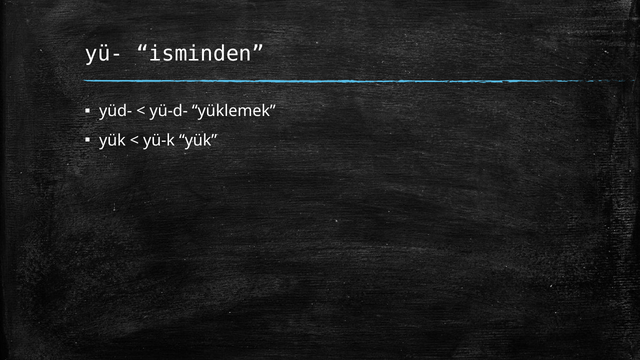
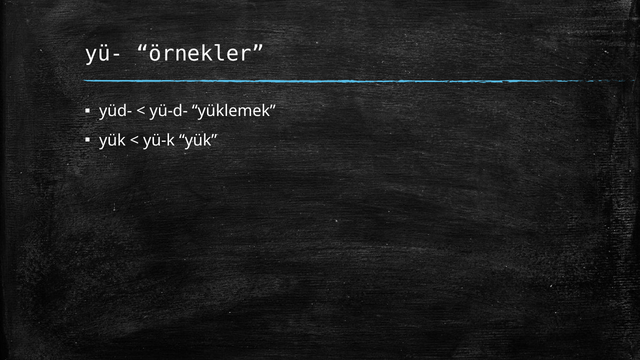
isminden: isminden -> örnekler
